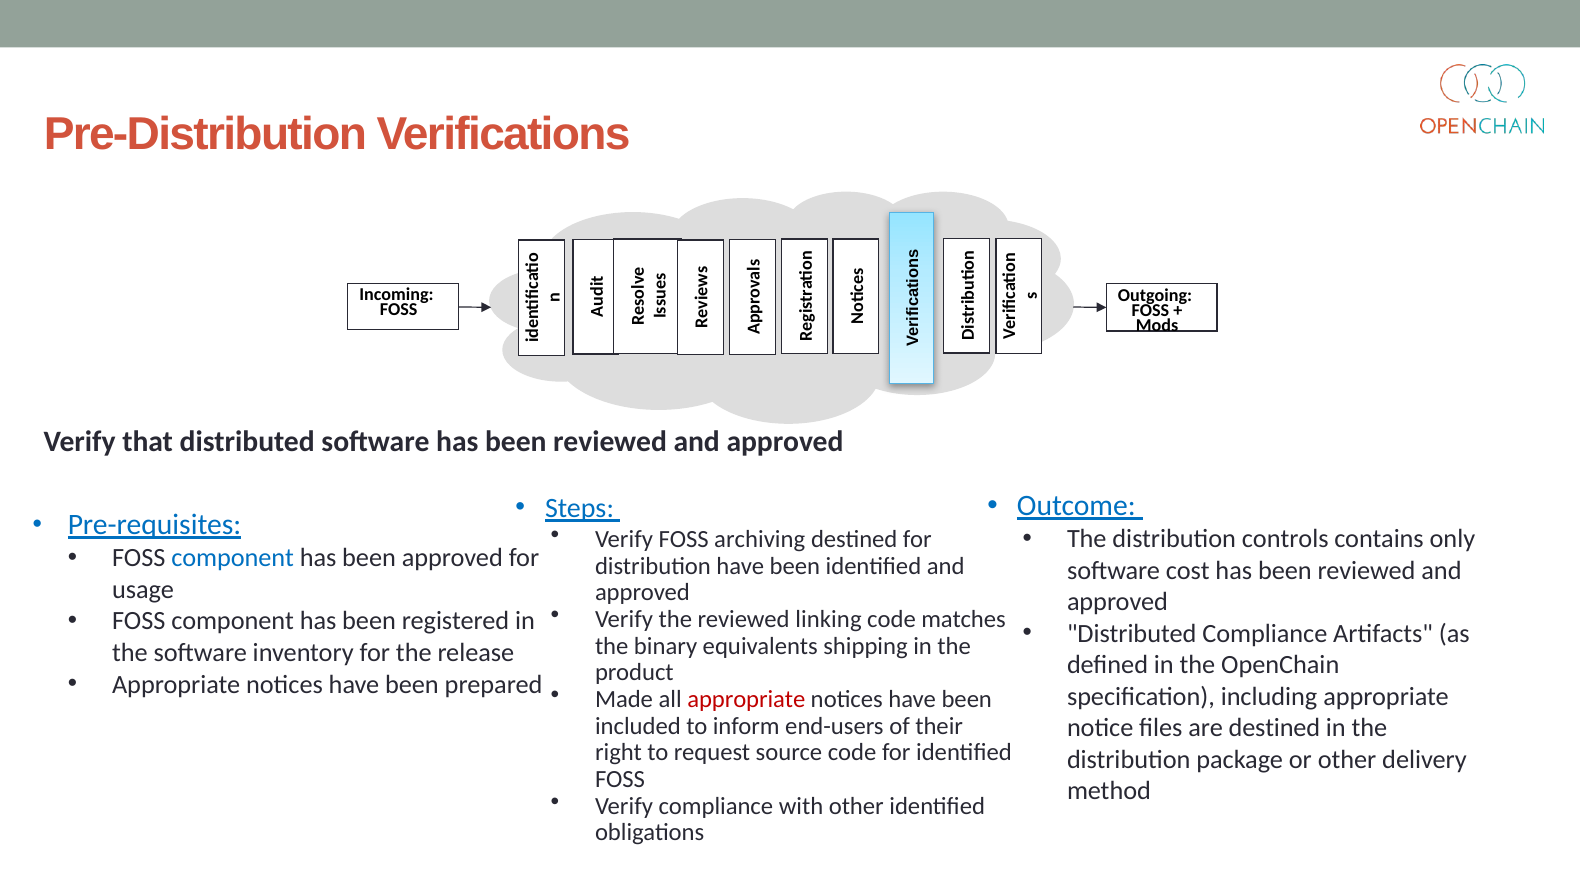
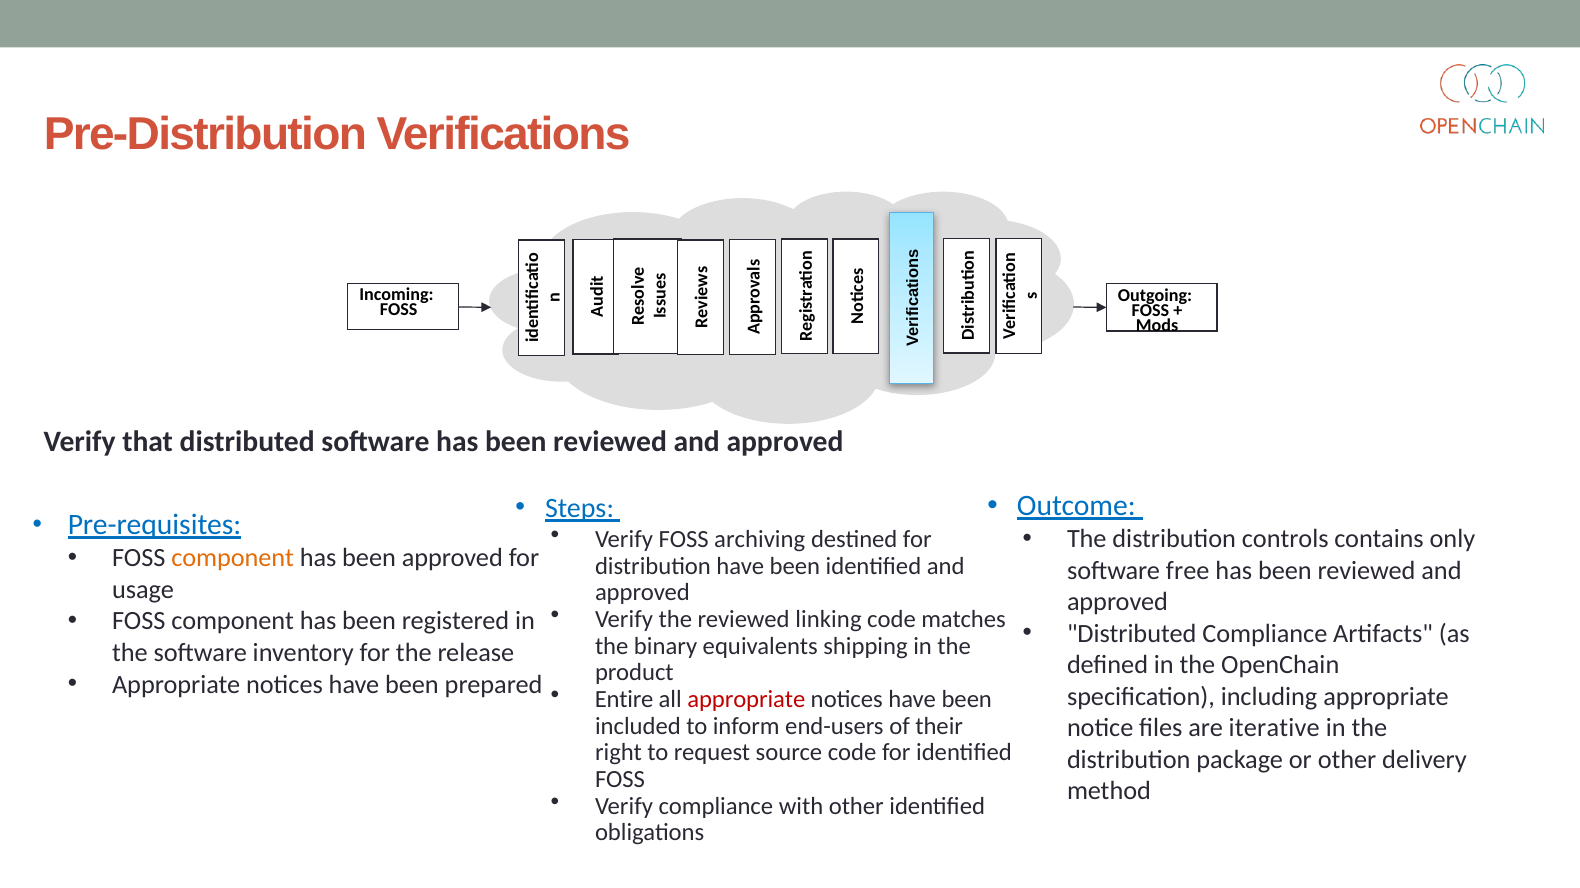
component at (233, 559) colour: blue -> orange
cost: cost -> free
Made: Made -> Entire
are destined: destined -> iterative
